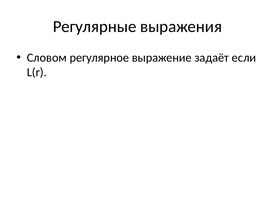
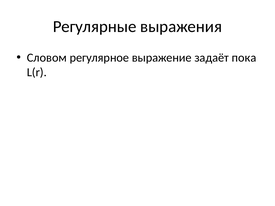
если: если -> пока
